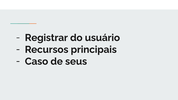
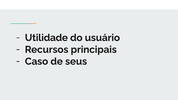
Registrar: Registrar -> Utilidade
